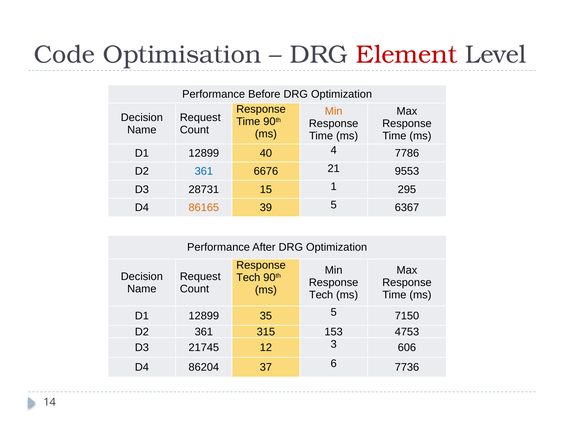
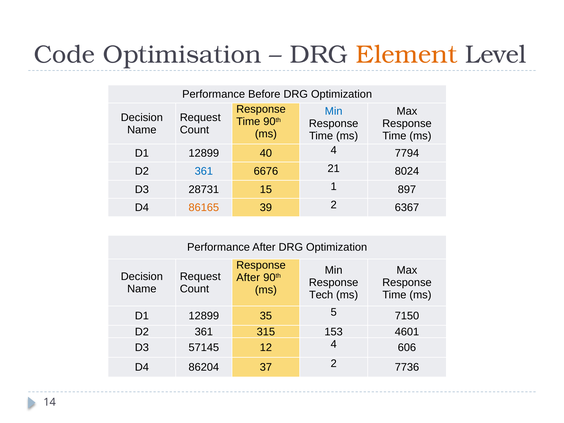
Element colour: red -> orange
Min at (334, 111) colour: orange -> blue
7786: 7786 -> 7794
9553: 9553 -> 8024
295: 295 -> 897
39 5: 5 -> 2
Tech at (248, 278): Tech -> After
4753: 4753 -> 4601
21745: 21745 -> 57145
12 3: 3 -> 4
37 6: 6 -> 2
